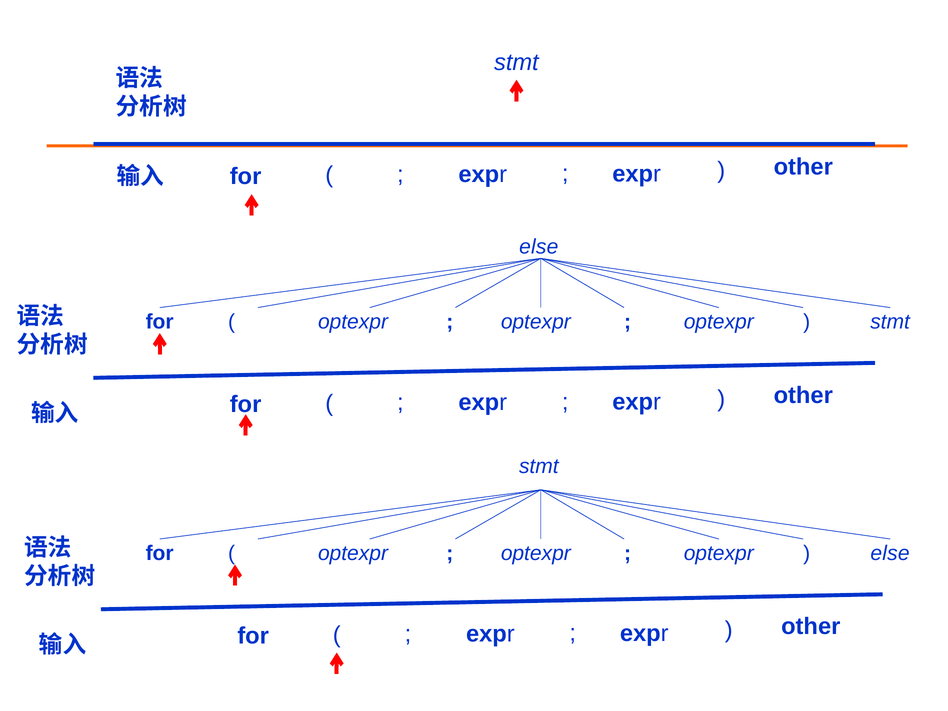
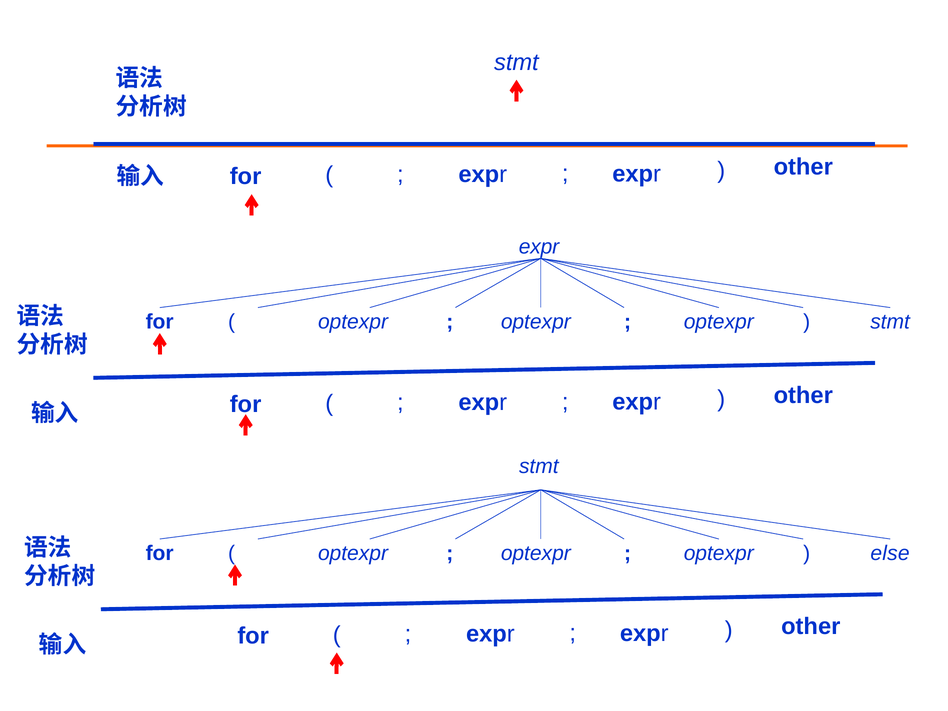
else at (539, 247): else -> expr
